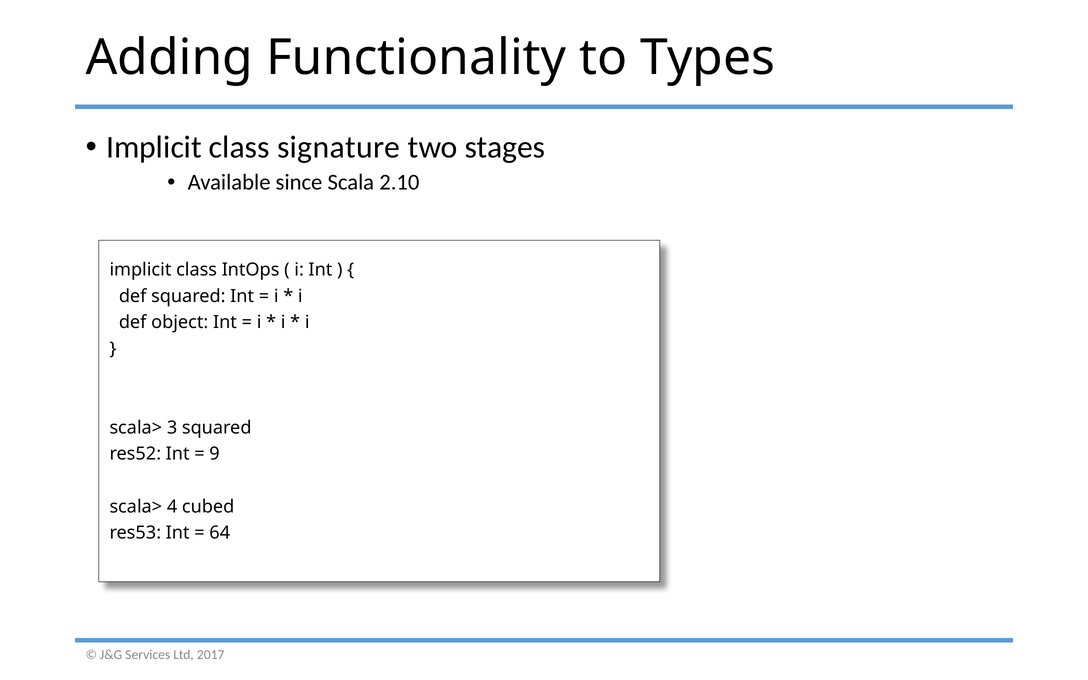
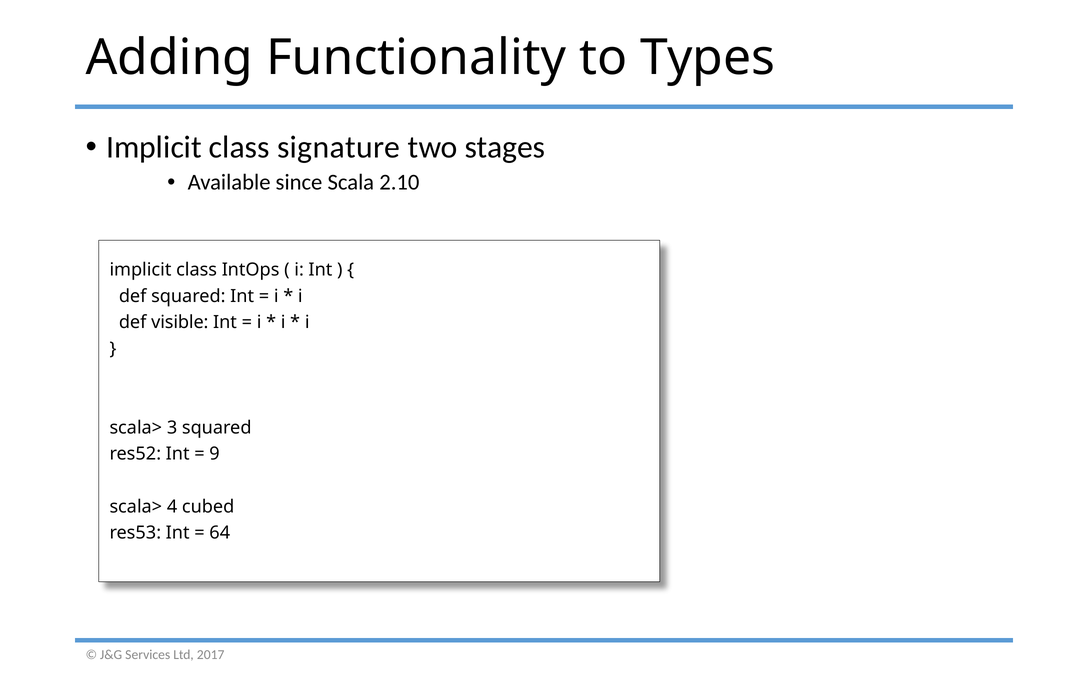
object: object -> visible
